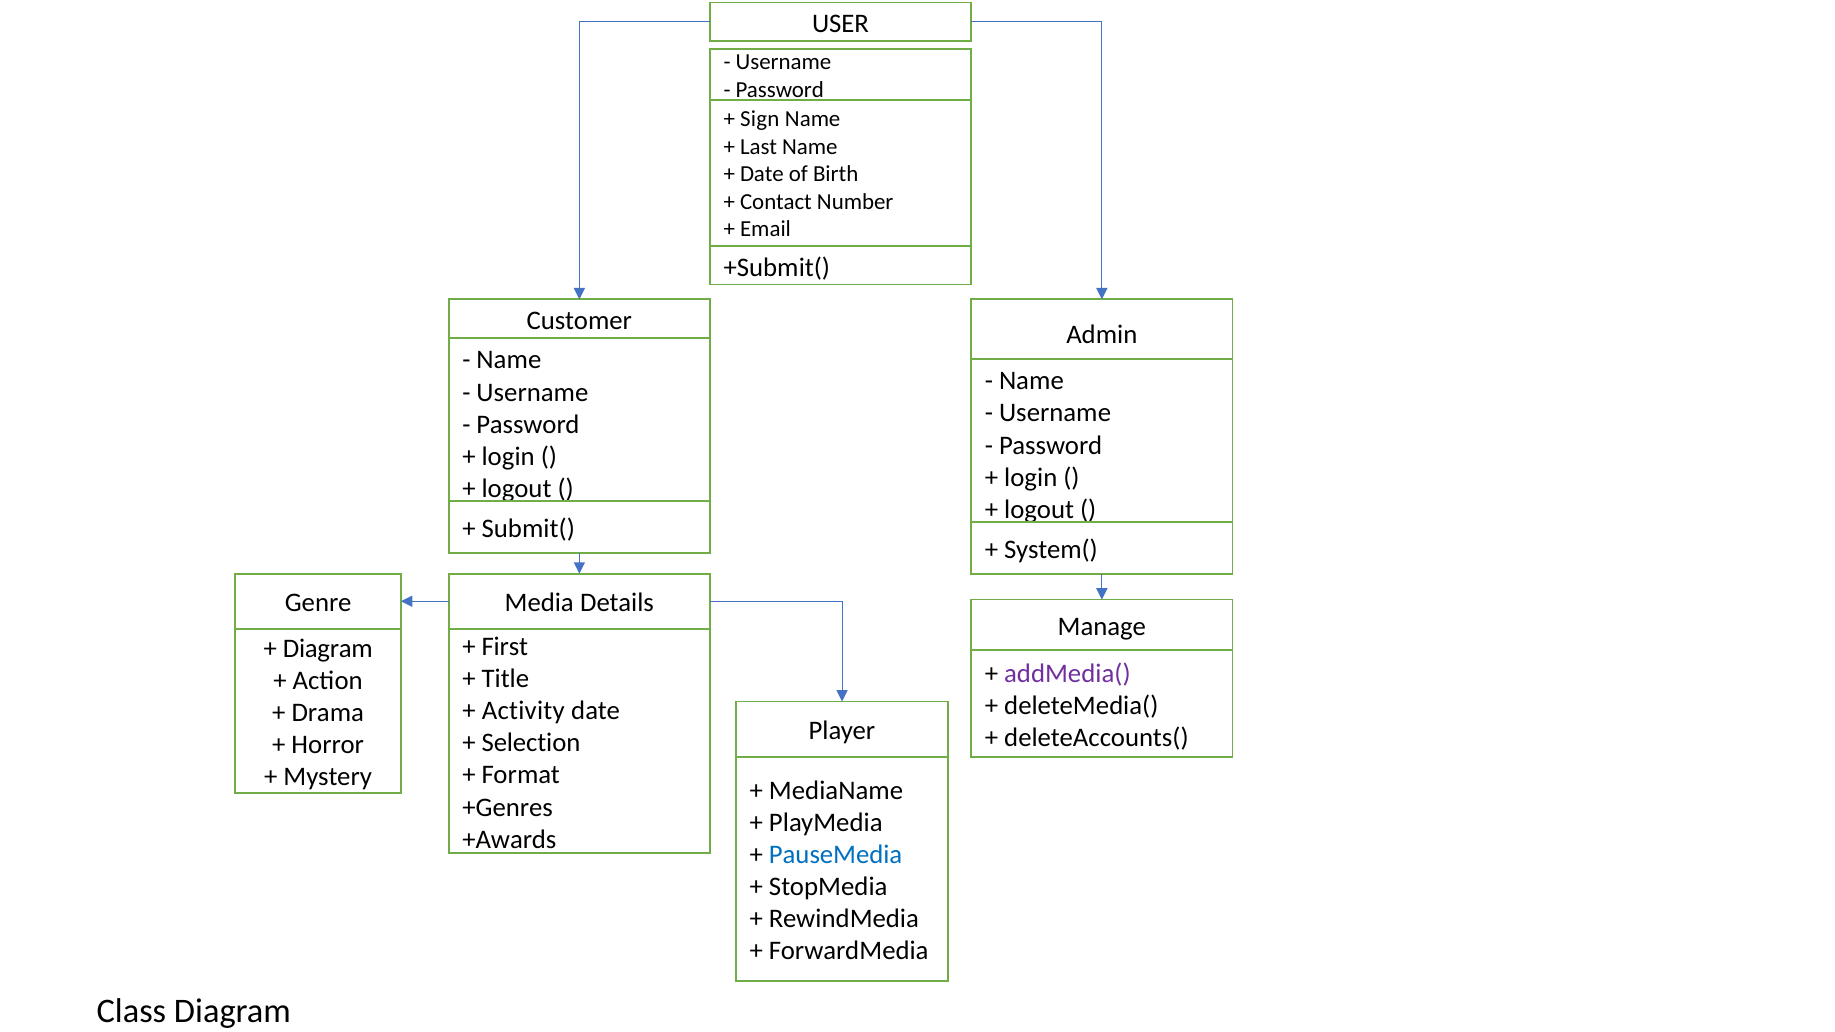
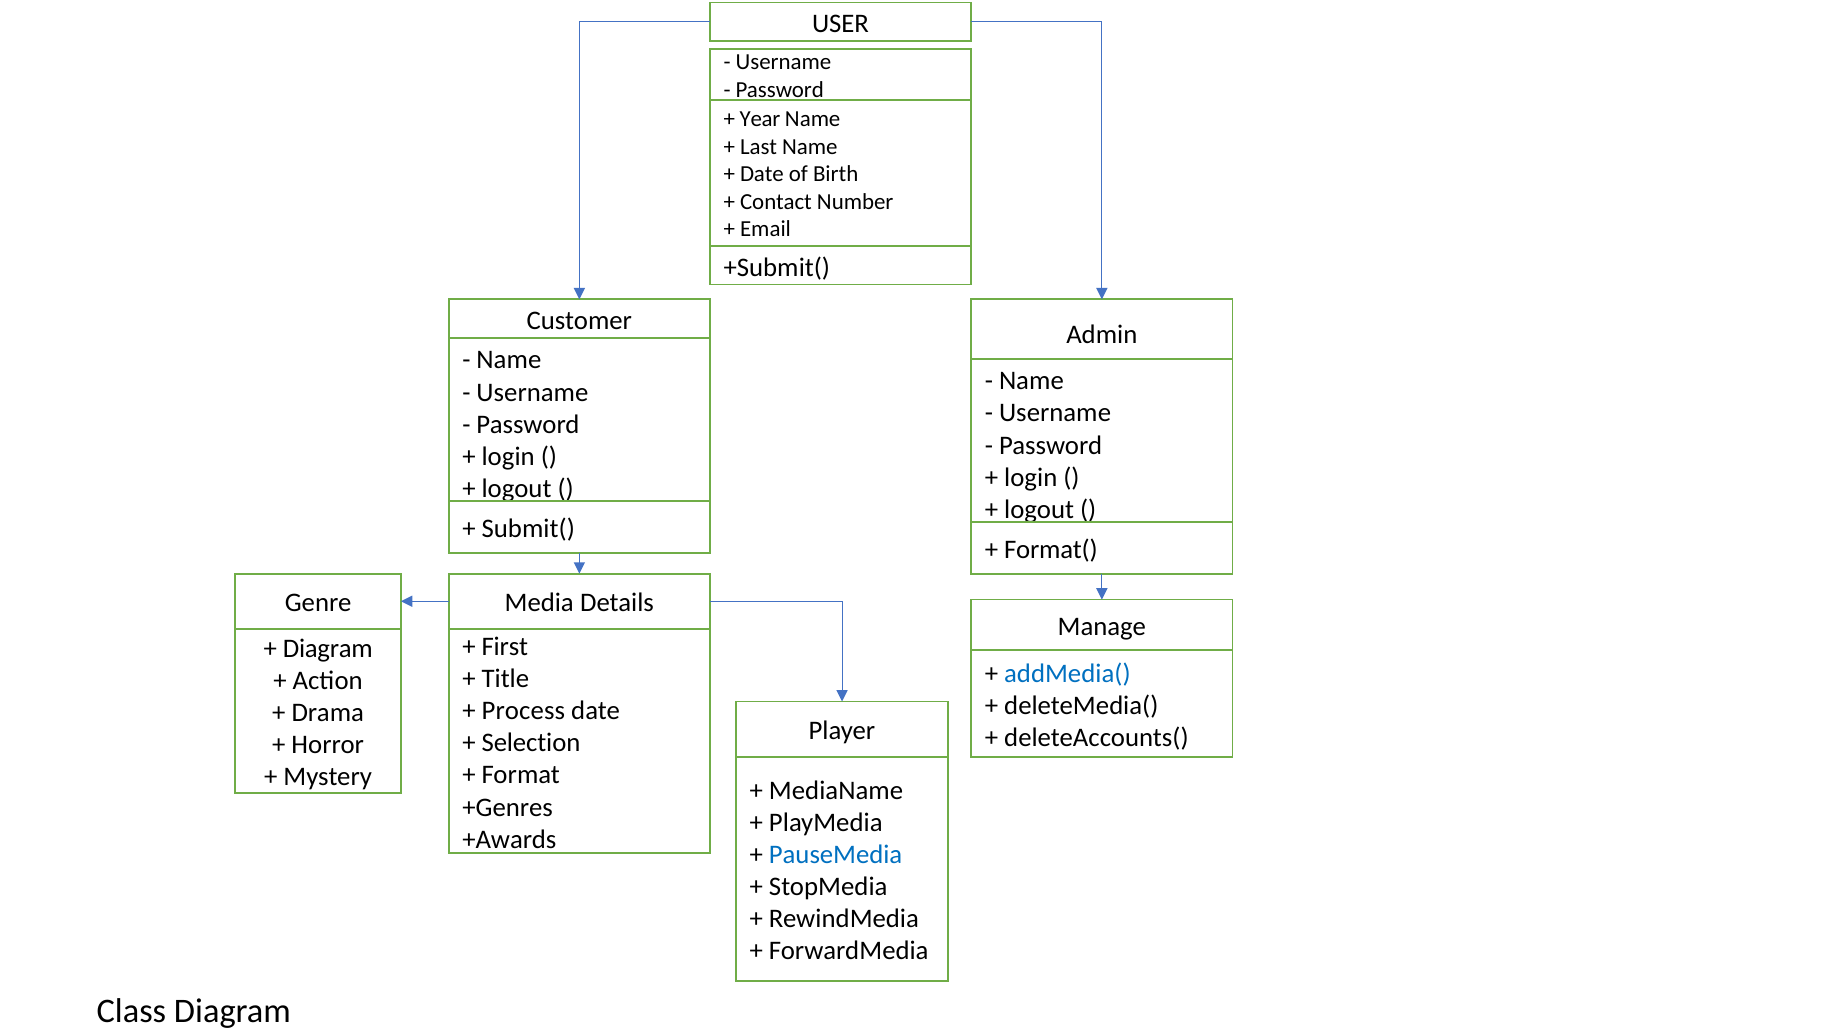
Sign: Sign -> Year
System(: System( -> Format(
addMedia( colour: purple -> blue
Activity: Activity -> Process
